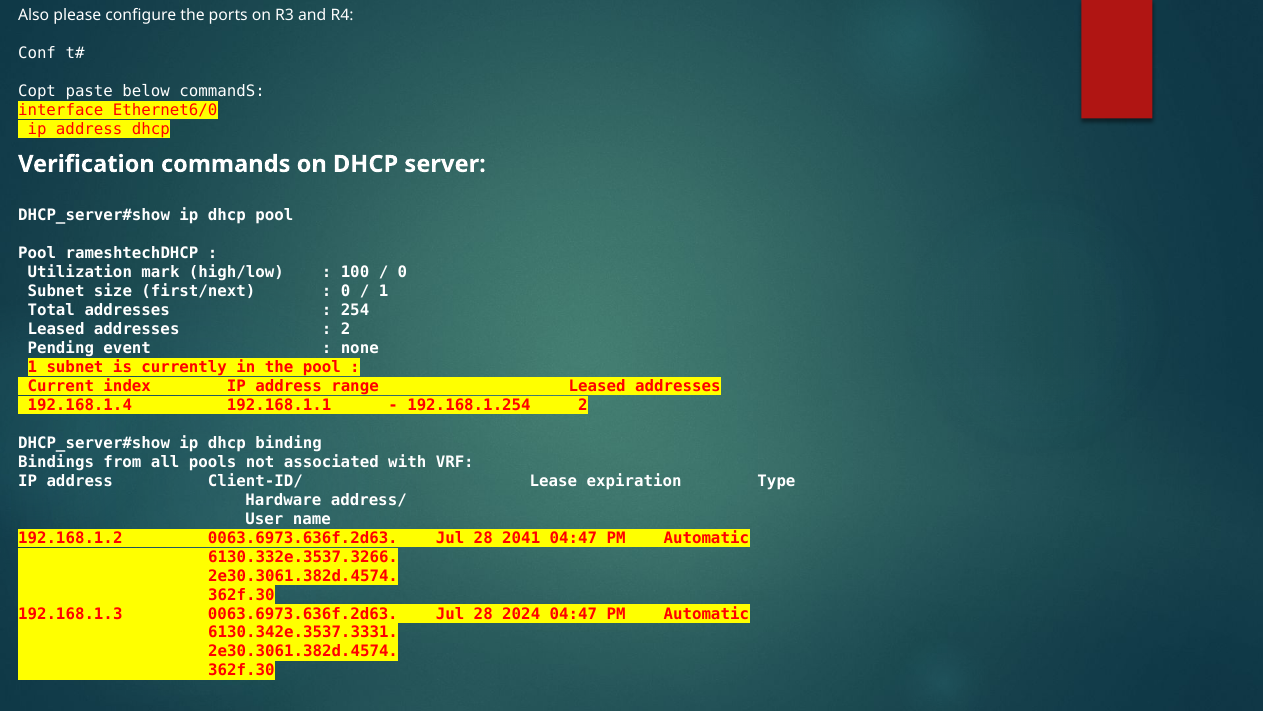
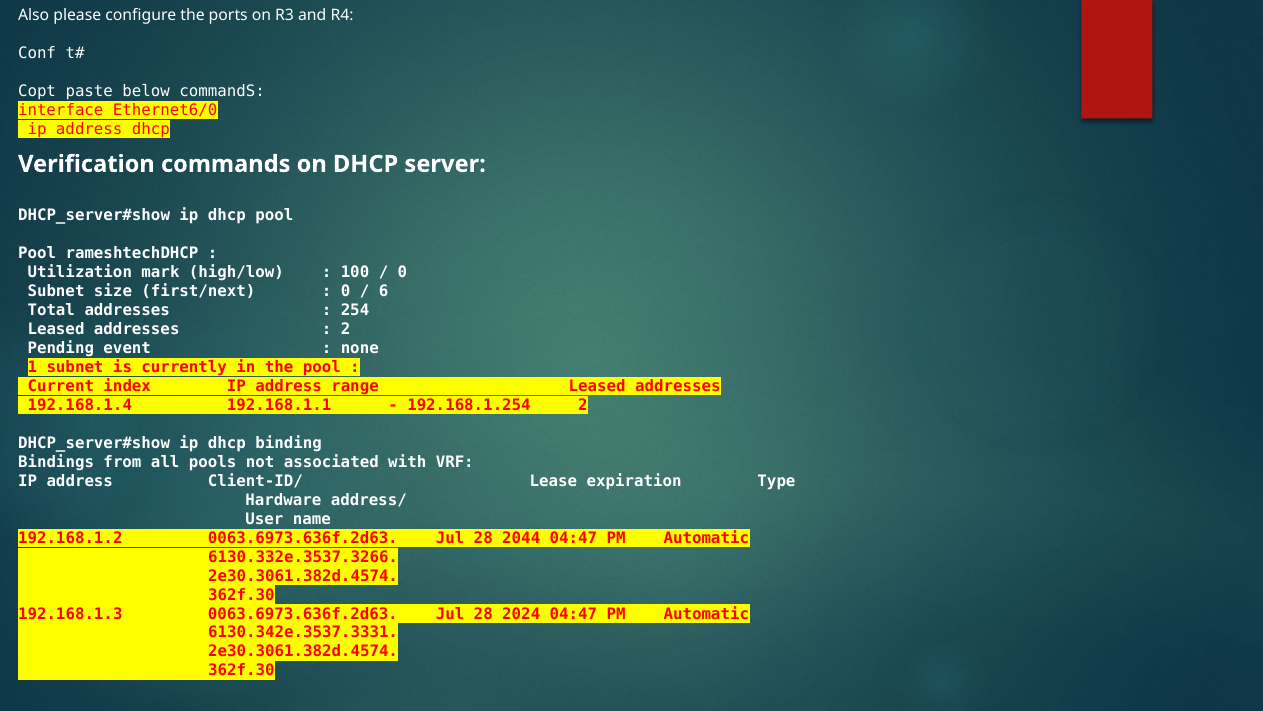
1 at (384, 291): 1 -> 6
2041: 2041 -> 2044
